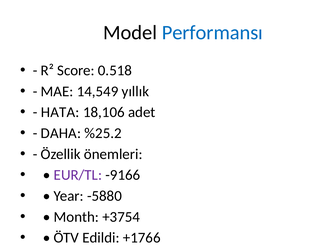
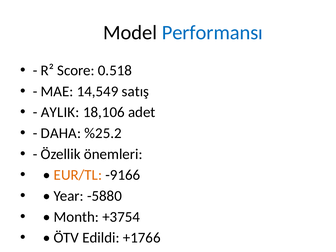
yıllık: yıllık -> satış
HATA: HATA -> AYLIK
EUR/TL colour: purple -> orange
